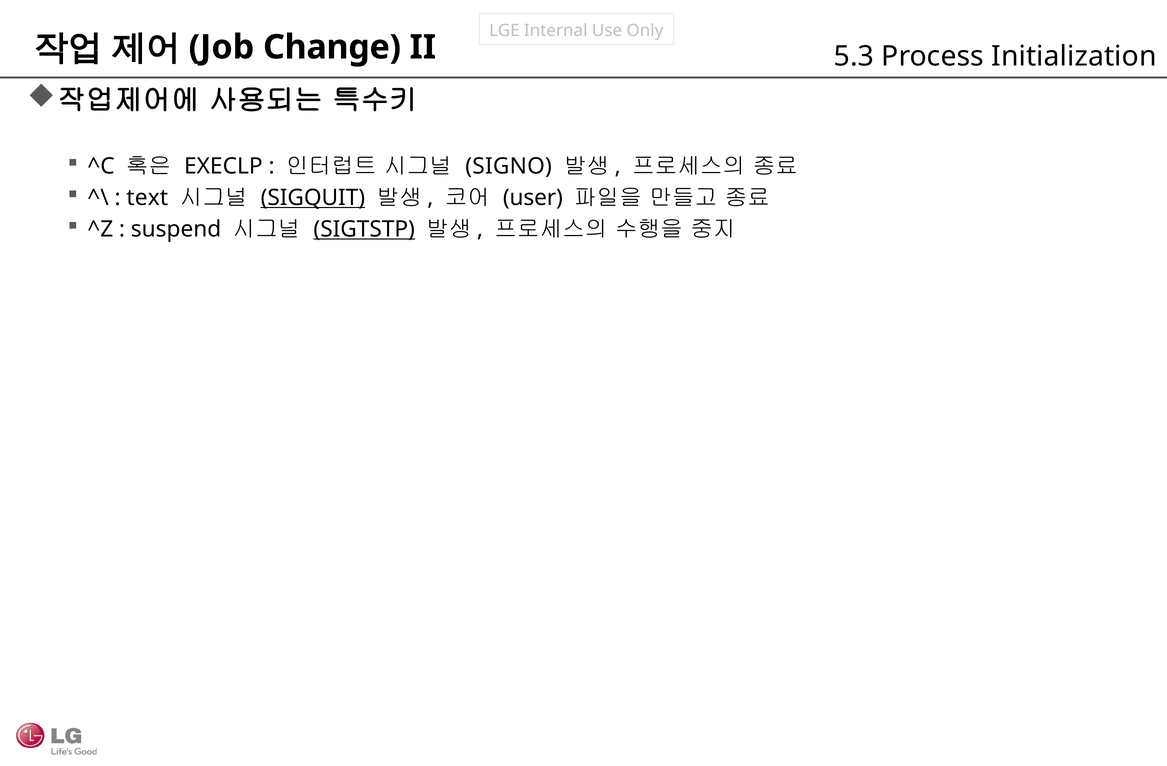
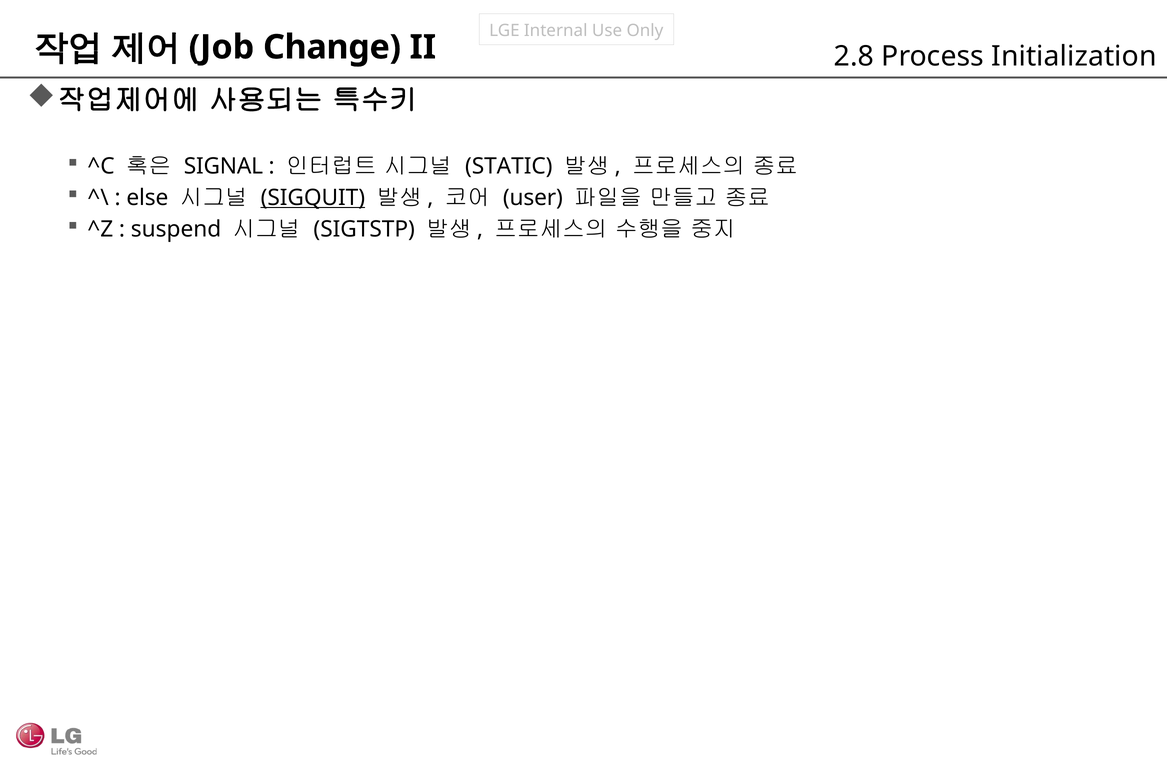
5.3: 5.3 -> 2.8
EXECLP: EXECLP -> SIGNAL
SIGNO: SIGNO -> STATIC
text: text -> else
SIGTSTP underline: present -> none
